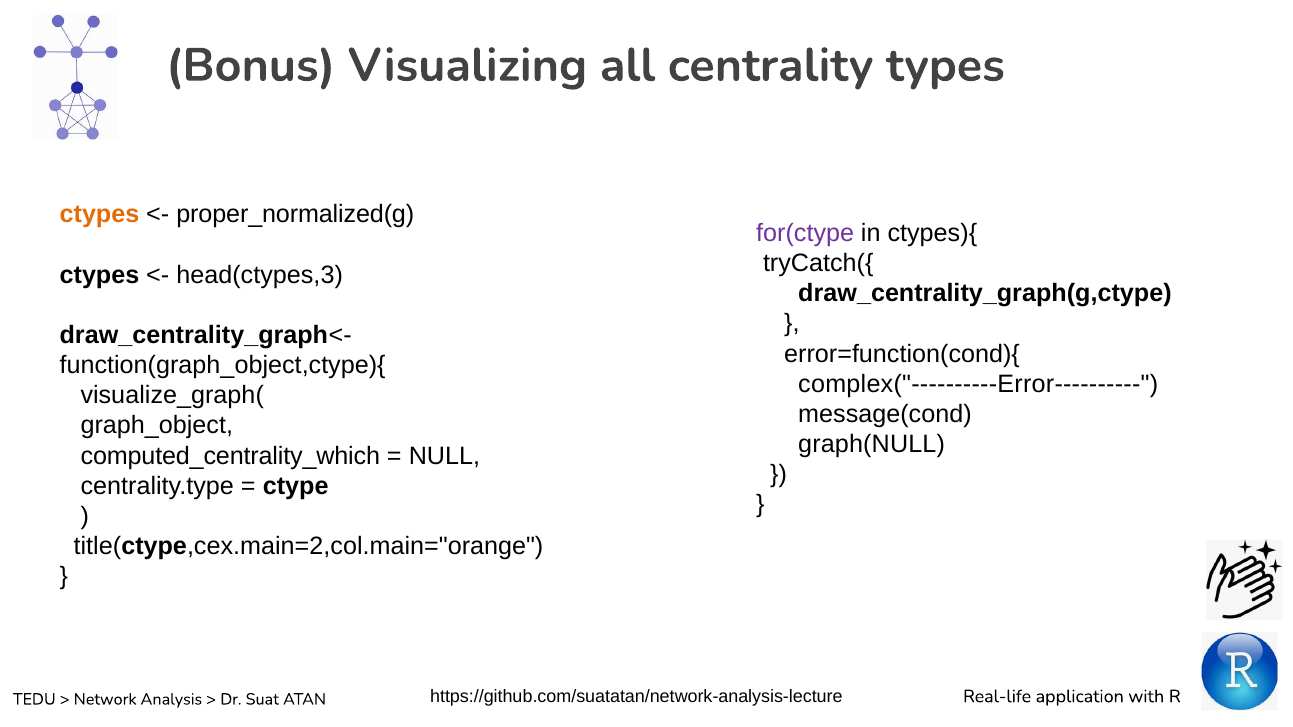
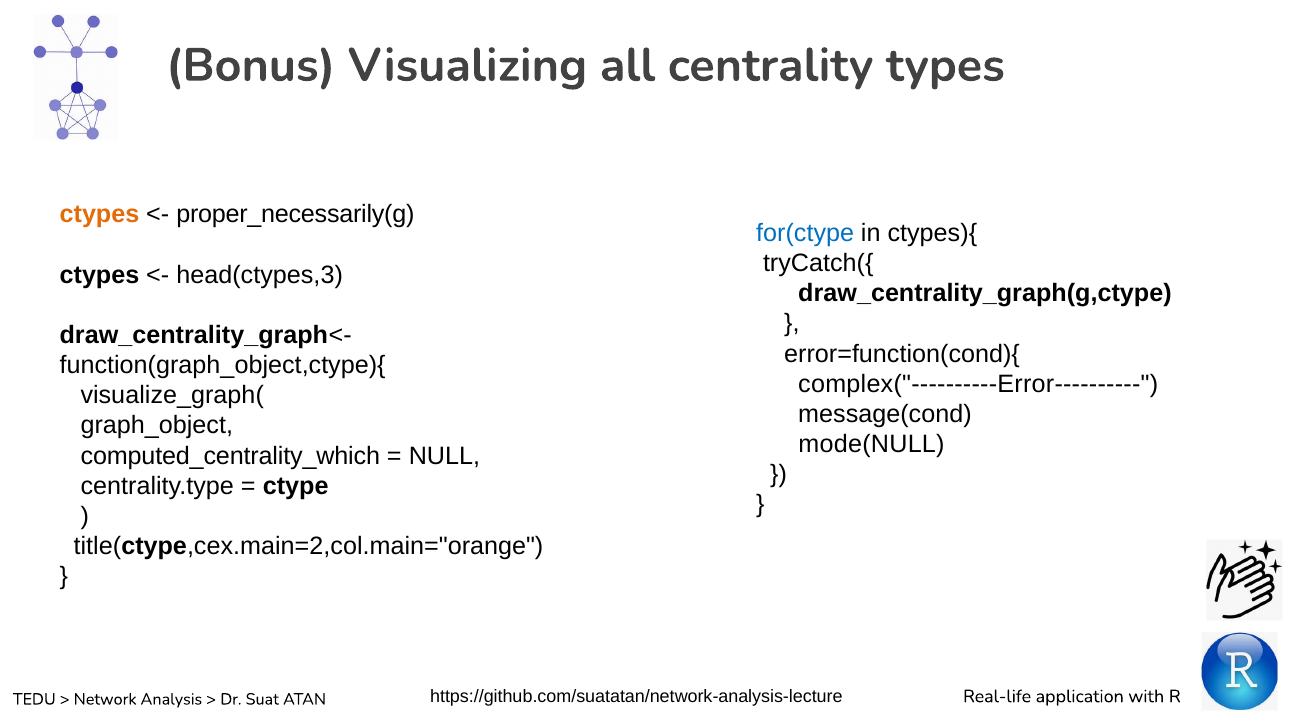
proper_normalized(g: proper_normalized(g -> proper_necessarily(g
for(ctype colour: purple -> blue
graph(NULL: graph(NULL -> mode(NULL
